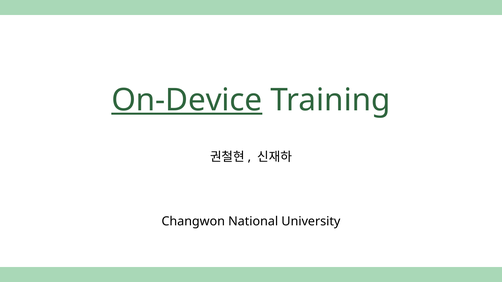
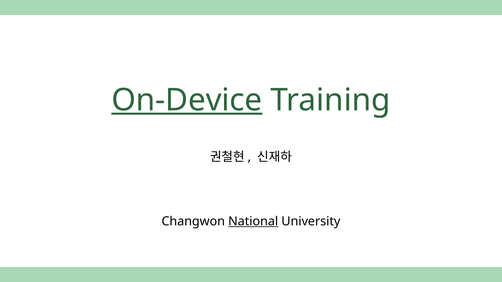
National underline: none -> present
